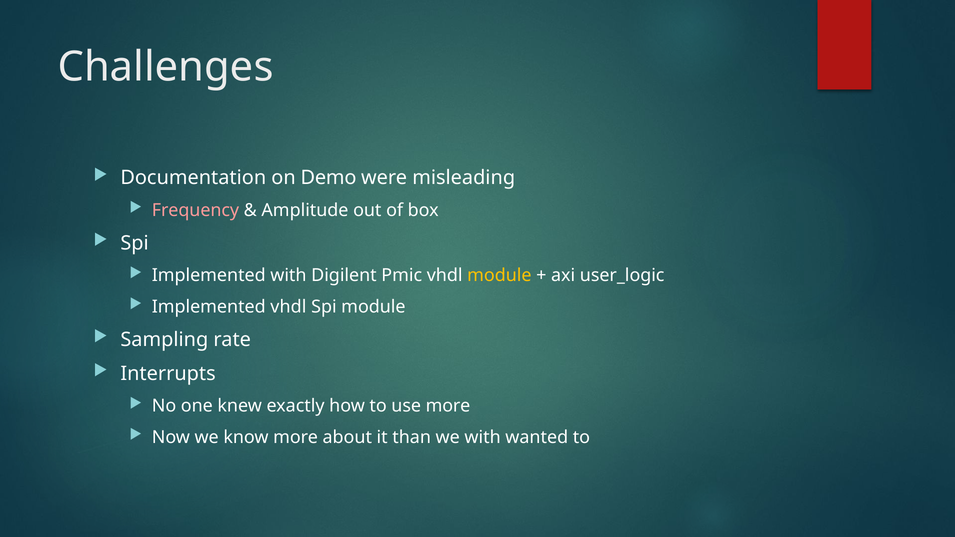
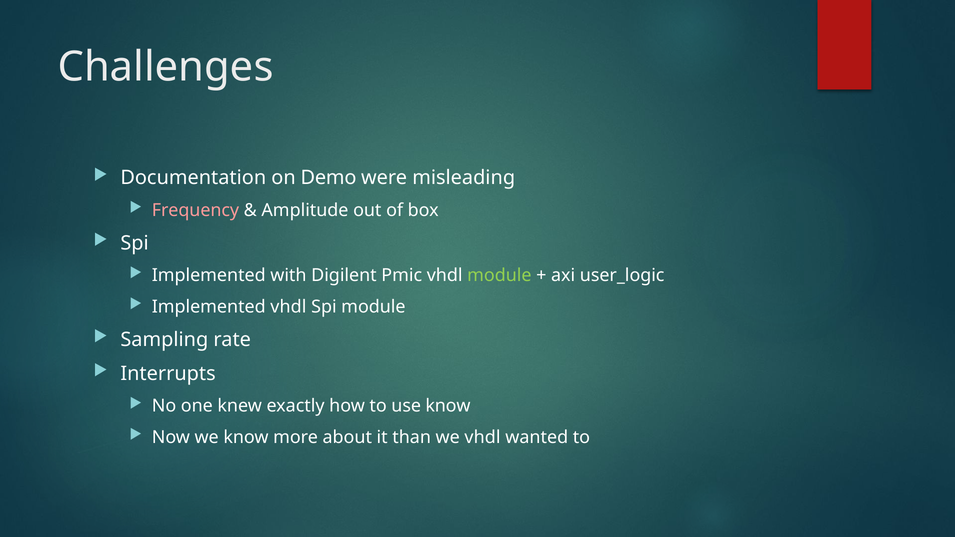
module at (499, 276) colour: yellow -> light green
use more: more -> know
we with: with -> vhdl
